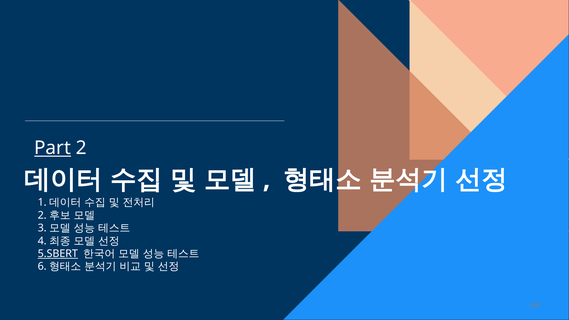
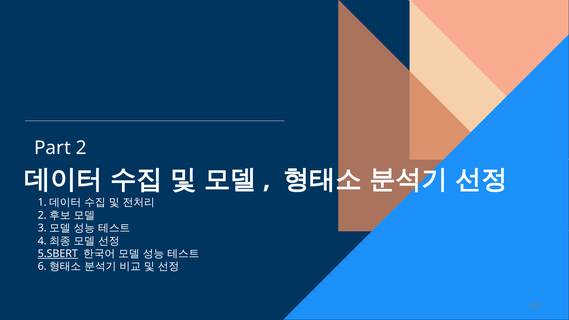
Part underline: present -> none
